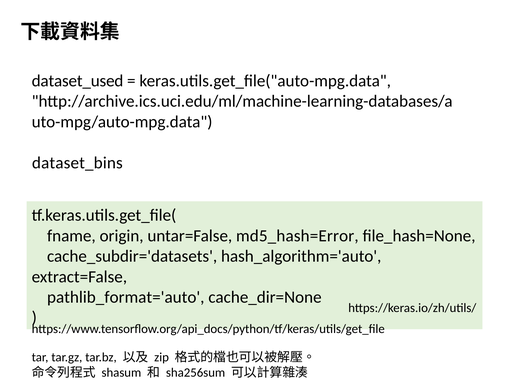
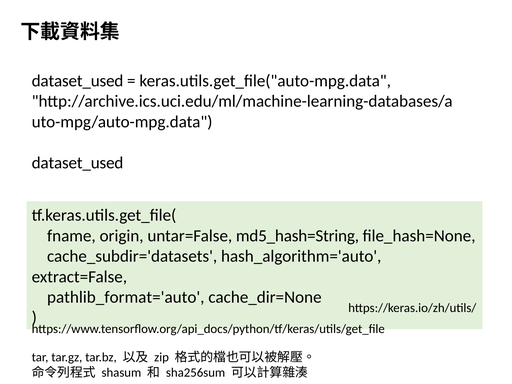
dataset_bins at (77, 163): dataset_bins -> dataset_used
md5_hash=Error: md5_hash=Error -> md5_hash=String
